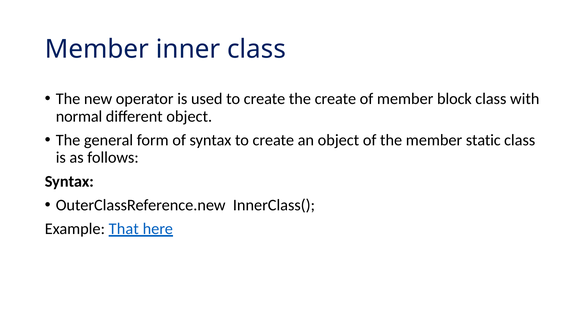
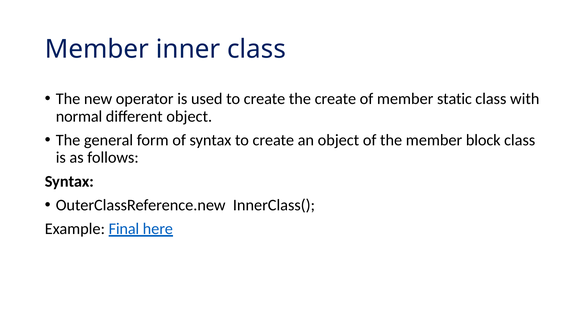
block: block -> static
static: static -> block
That: That -> Final
